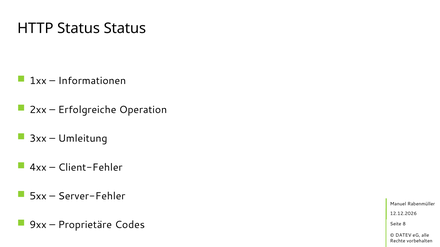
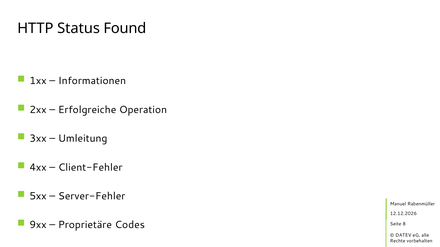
Status Status: Status -> Found
